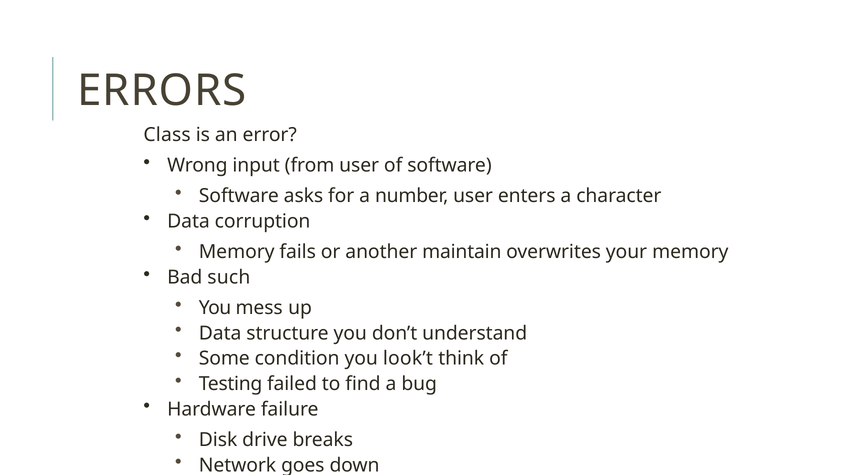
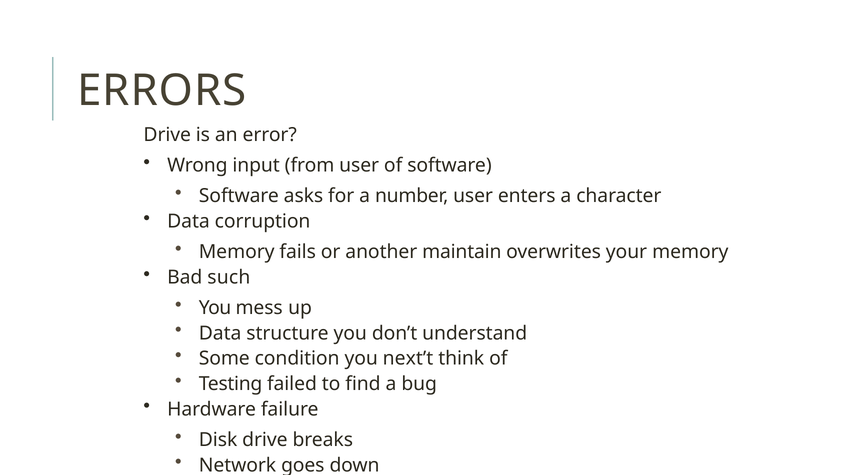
Class at (167, 135): Class -> Drive
look’t: look’t -> next’t
